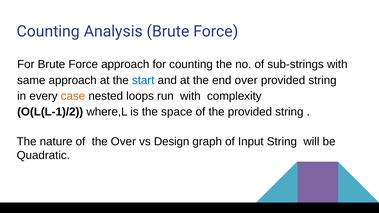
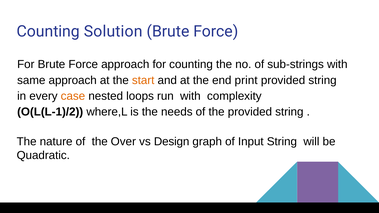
Analysis: Analysis -> Solution
start colour: blue -> orange
end over: over -> print
space: space -> needs
